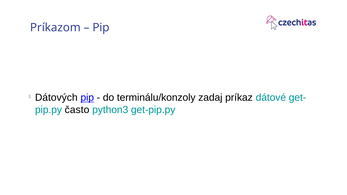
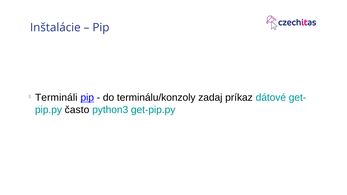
Príkazom: Príkazom -> Inštalácie
Dátových: Dátových -> Termináli
